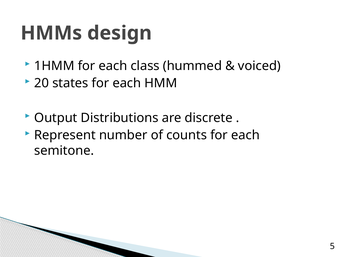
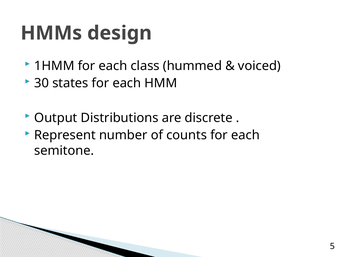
20: 20 -> 30
